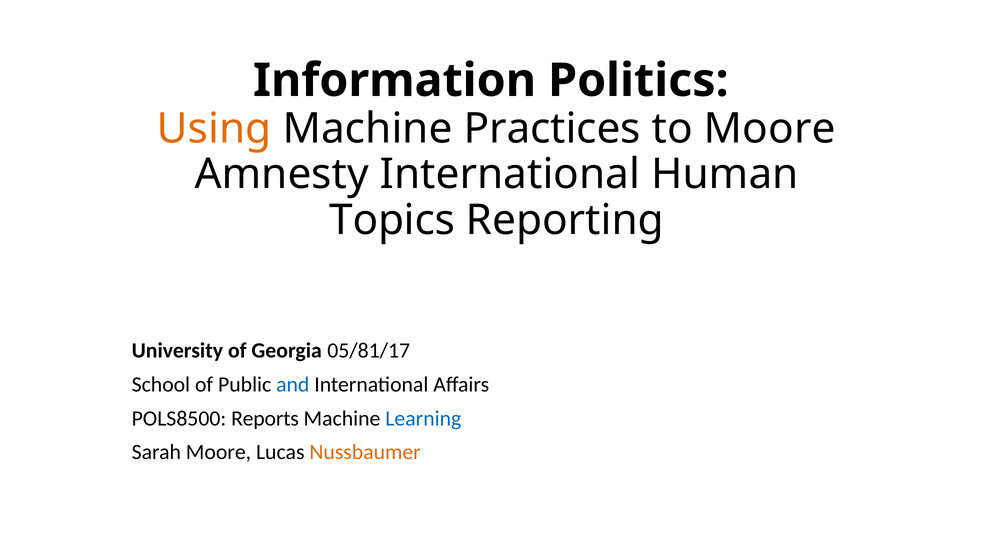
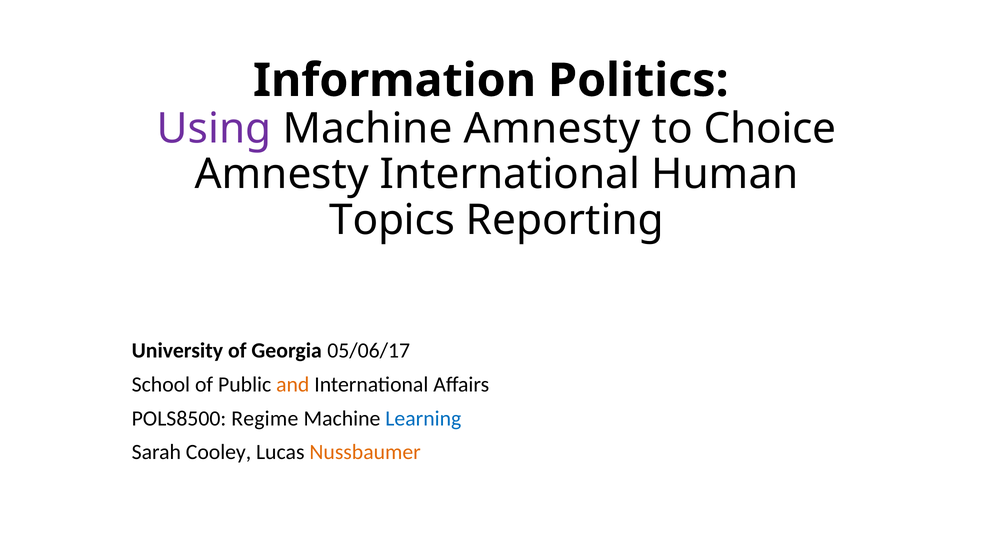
Using colour: orange -> purple
Machine Practices: Practices -> Amnesty
to Moore: Moore -> Choice
05/81/17: 05/81/17 -> 05/06/17
and colour: blue -> orange
Reports: Reports -> Regime
Sarah Moore: Moore -> Cooley
